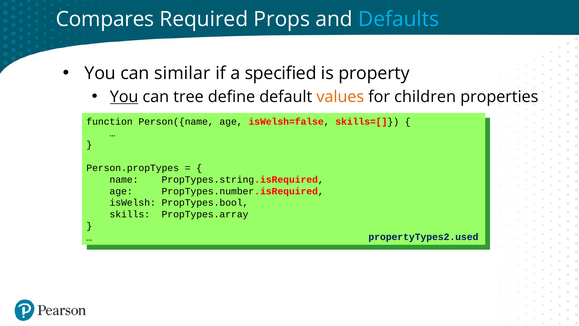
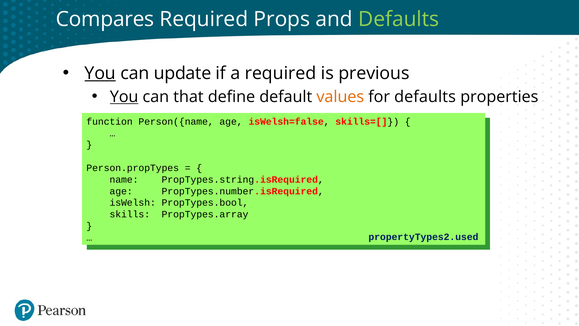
Defaults at (399, 19) colour: light blue -> light green
You at (100, 73) underline: none -> present
similar: similar -> update
a specified: specified -> required
property: property -> previous
tree: tree -> that
for children: children -> defaults
